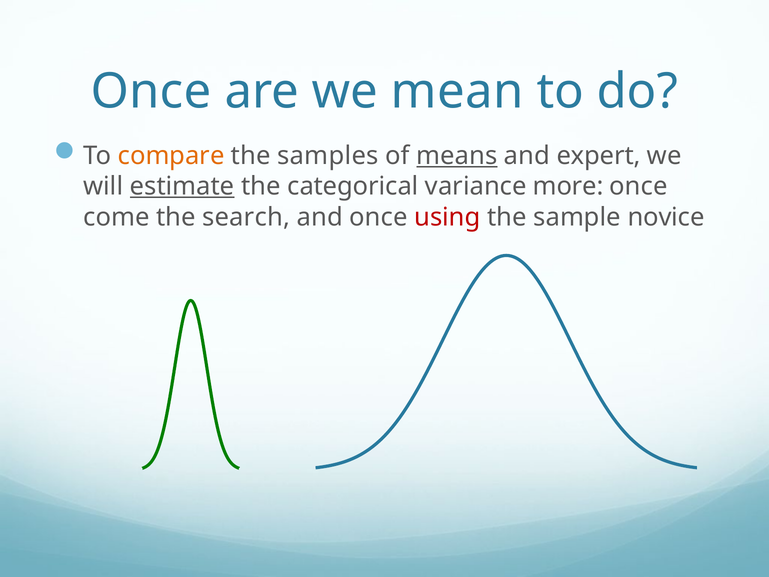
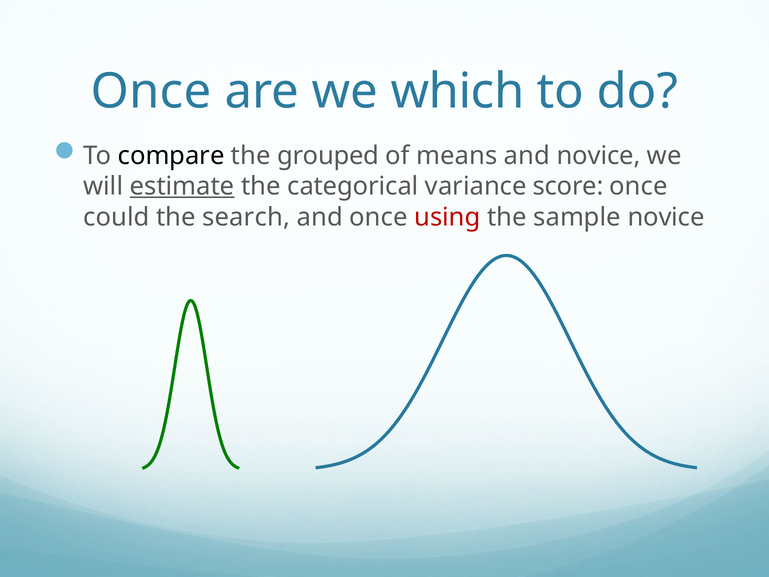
mean: mean -> which
compare colour: orange -> black
samples: samples -> grouped
means underline: present -> none
and expert: expert -> novice
more: more -> score
come: come -> could
